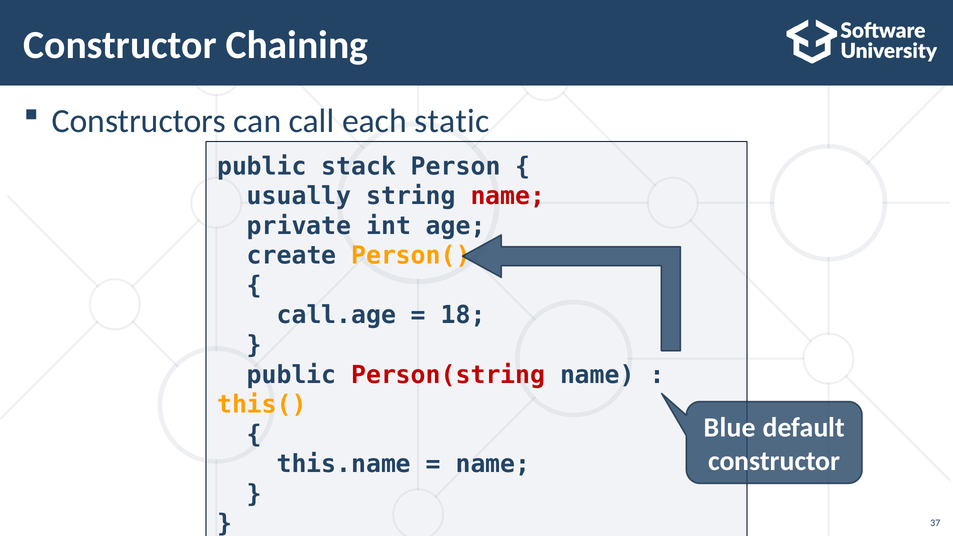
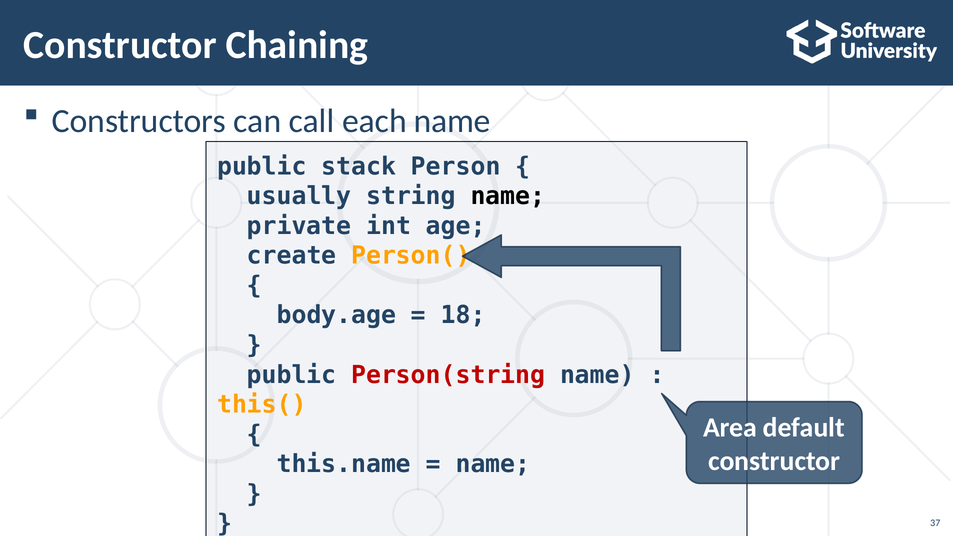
each static: static -> name
name at (508, 196) colour: red -> black
call.age: call.age -> body.age
Blue: Blue -> Area
